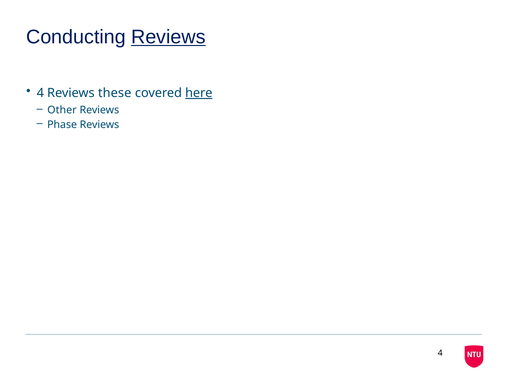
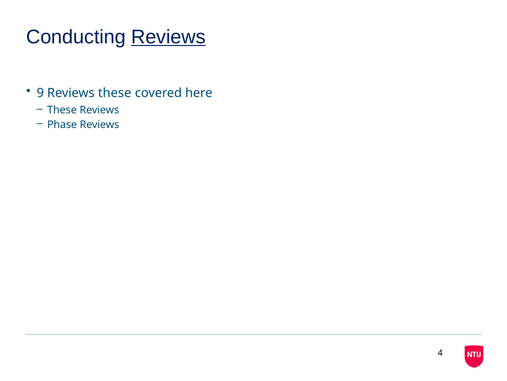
4 at (40, 93): 4 -> 9
here underline: present -> none
Other at (62, 110): Other -> These
